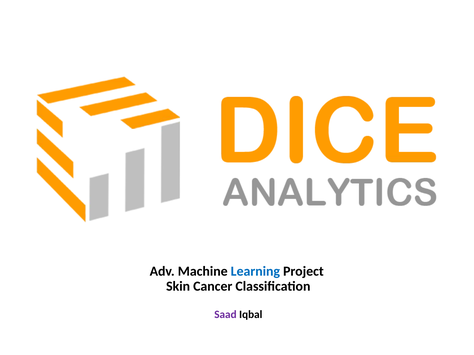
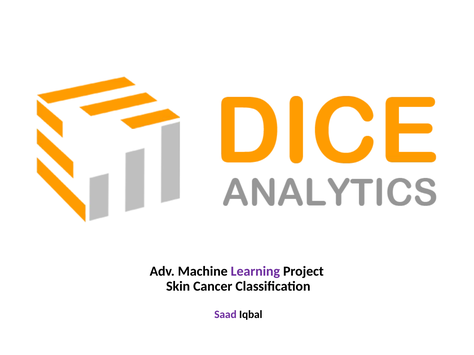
Learning colour: blue -> purple
